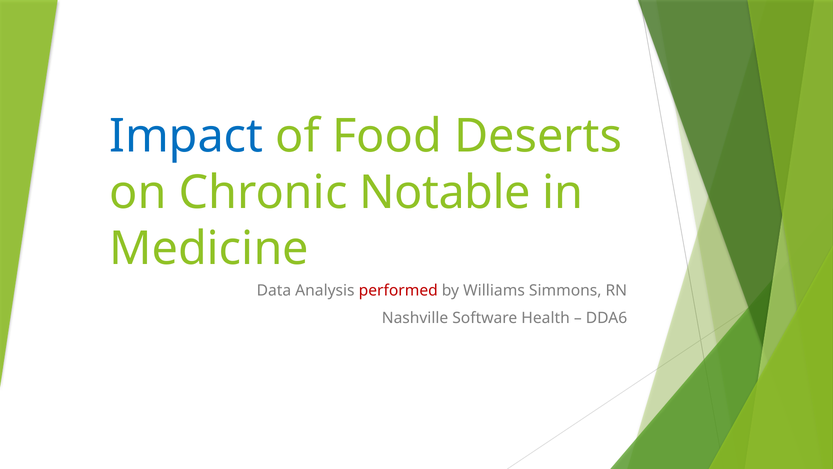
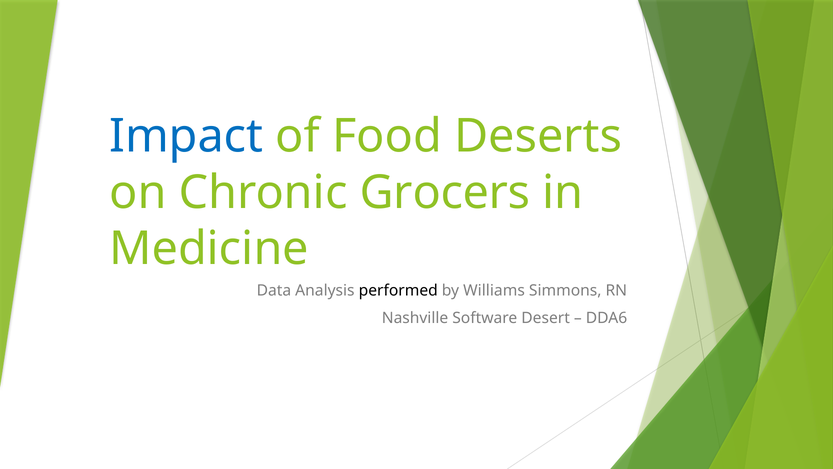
Notable: Notable -> Grocers
performed colour: red -> black
Health: Health -> Desert
